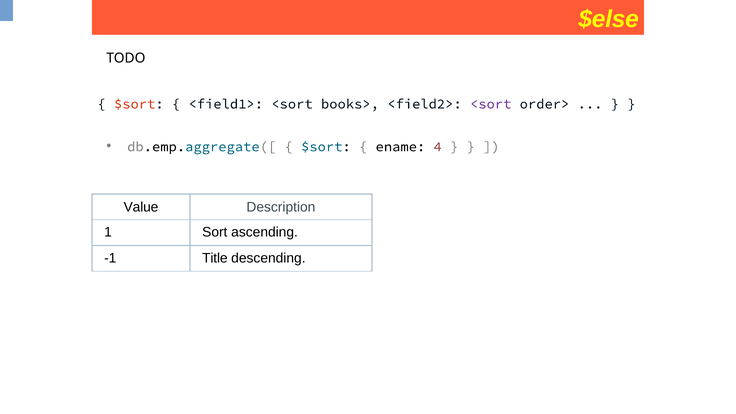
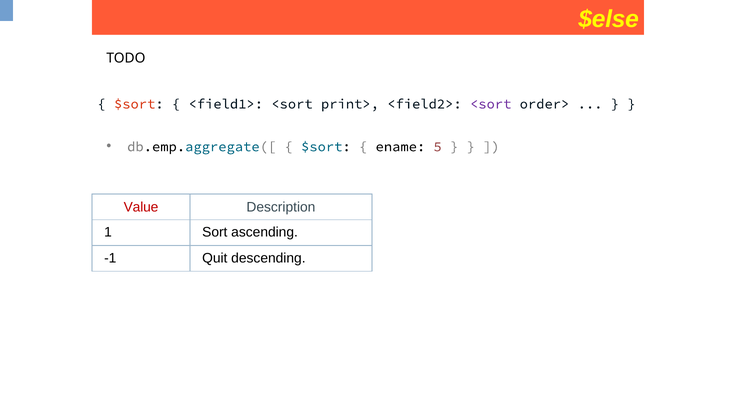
books>: books> -> print>
4: 4 -> 5
Value colour: black -> red
Title: Title -> Quit
